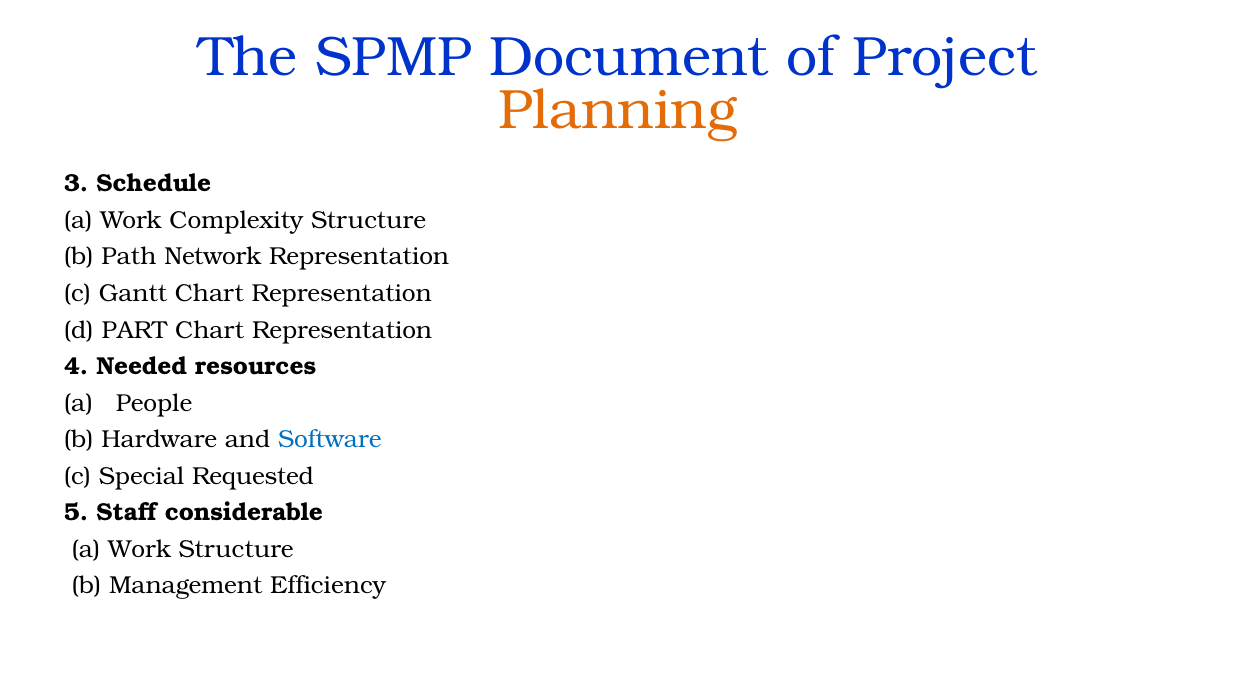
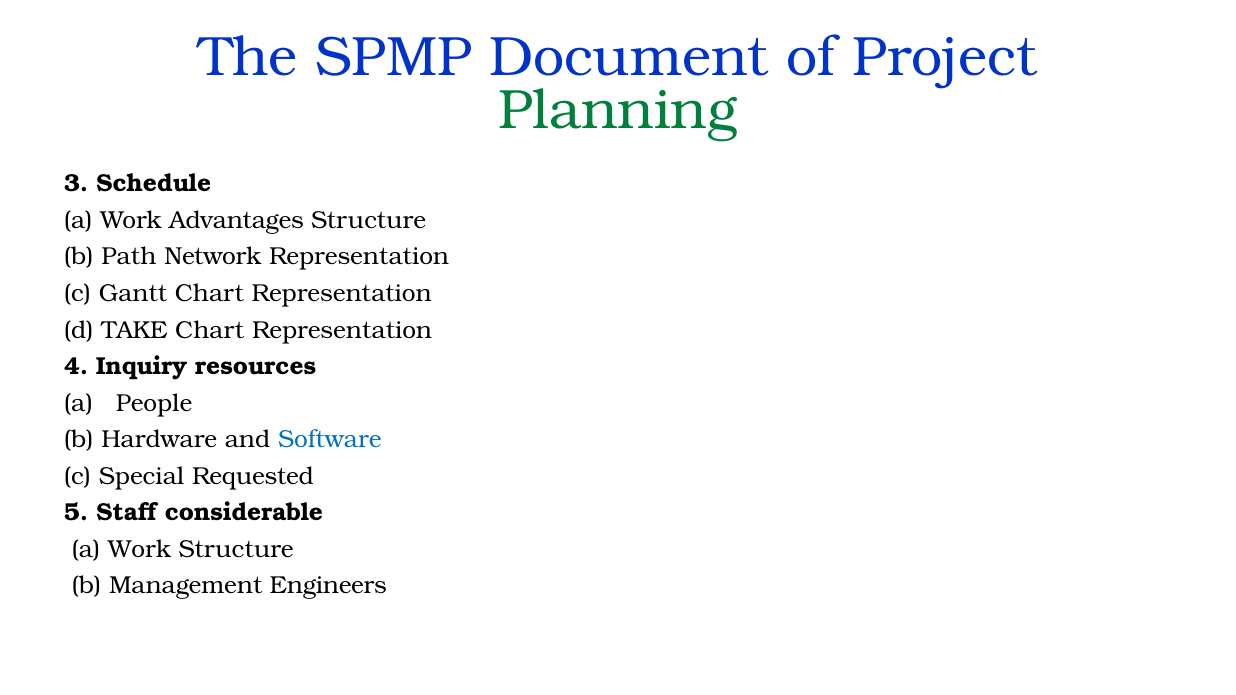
Planning colour: orange -> green
Complexity: Complexity -> Advantages
PART: PART -> TAKE
Needed: Needed -> Inquiry
Efficiency: Efficiency -> Engineers
